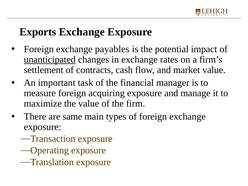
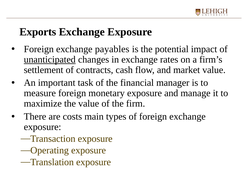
acquiring: acquiring -> monetary
same: same -> costs
